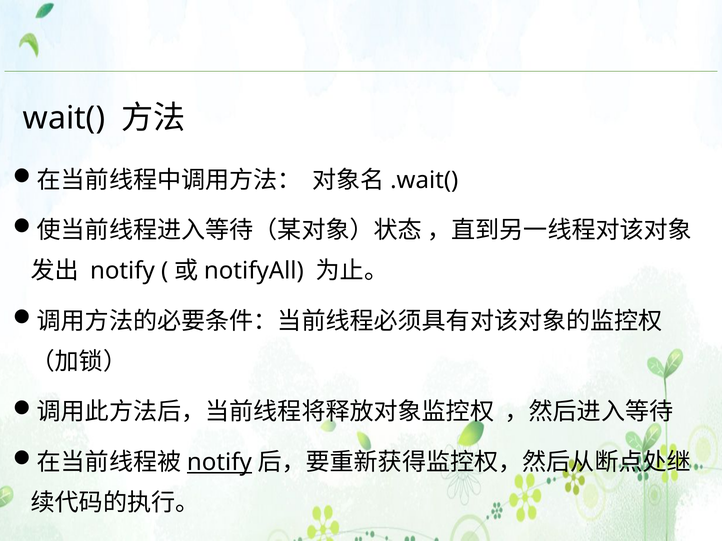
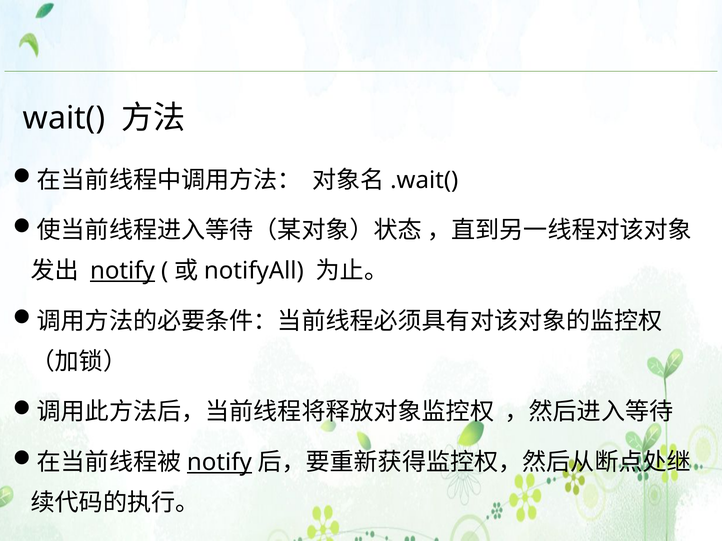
notify at (122, 271) underline: none -> present
